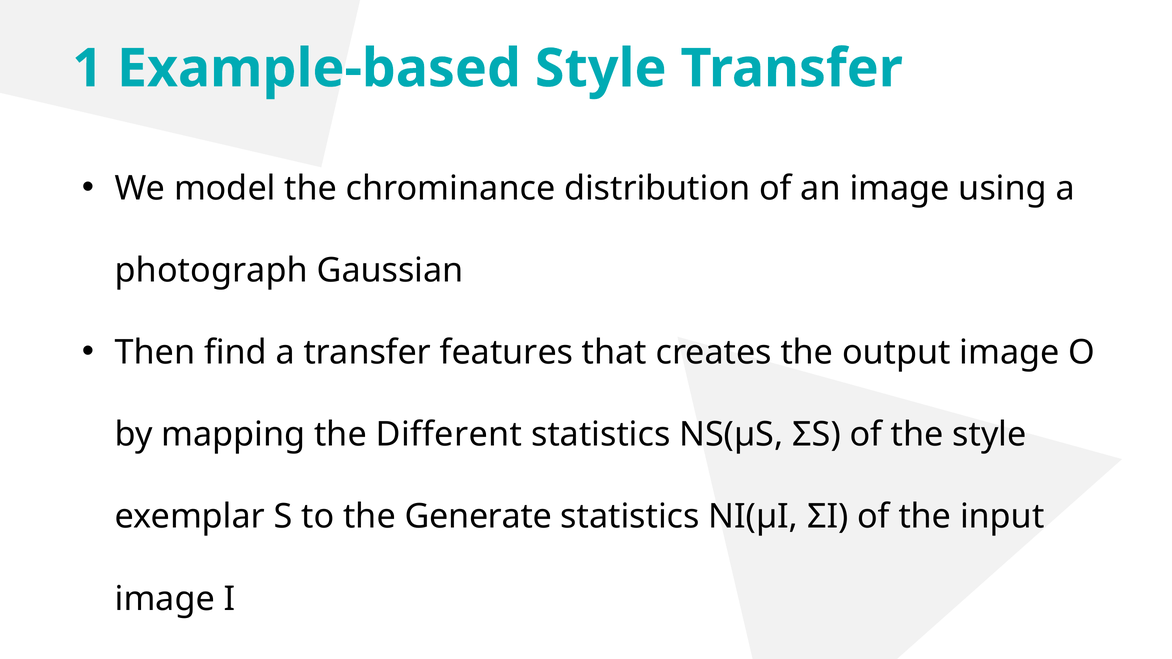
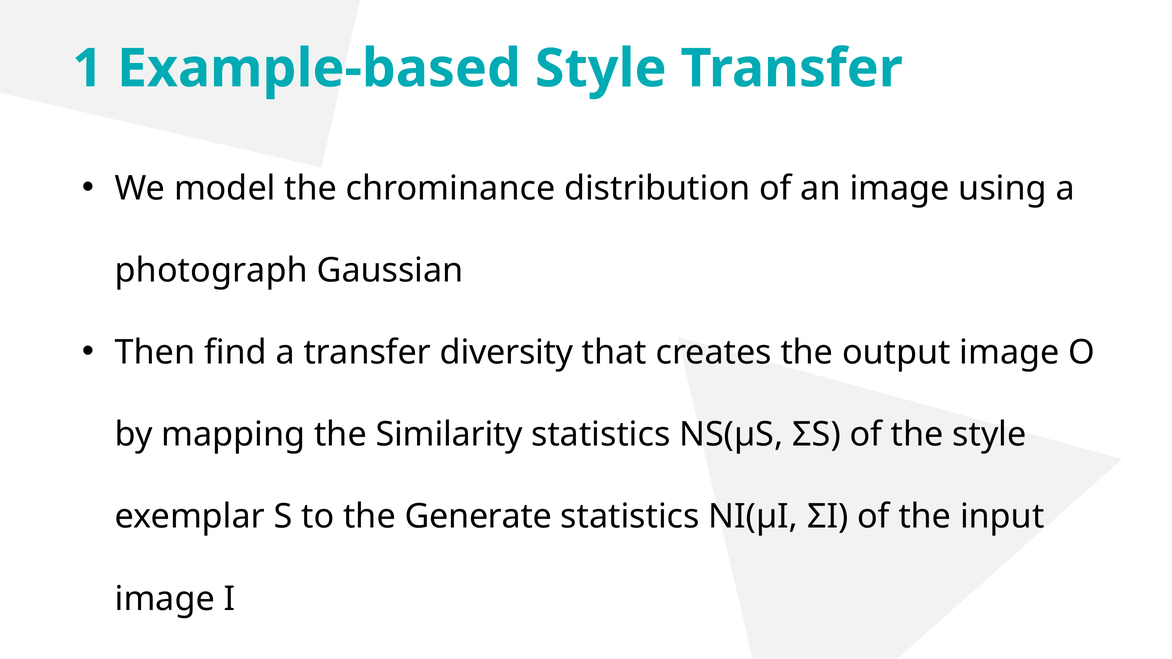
features: features -> diversity
Different: Different -> Similarity
